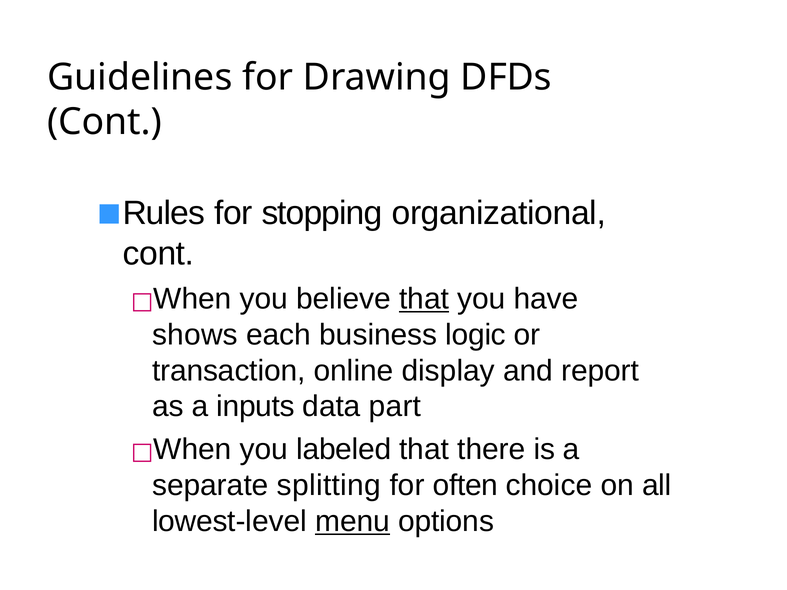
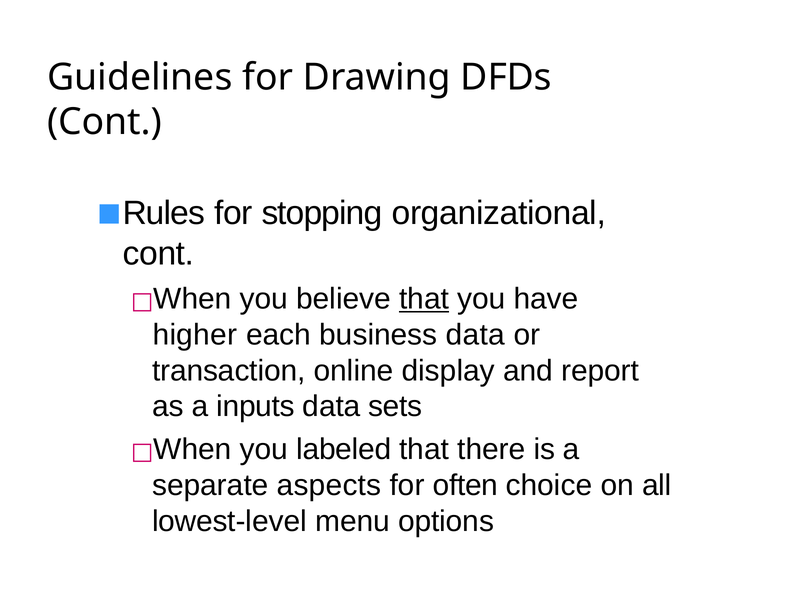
shows: shows -> higher
business logic: logic -> data
part: part -> sets
splitting: splitting -> aspects
menu underline: present -> none
